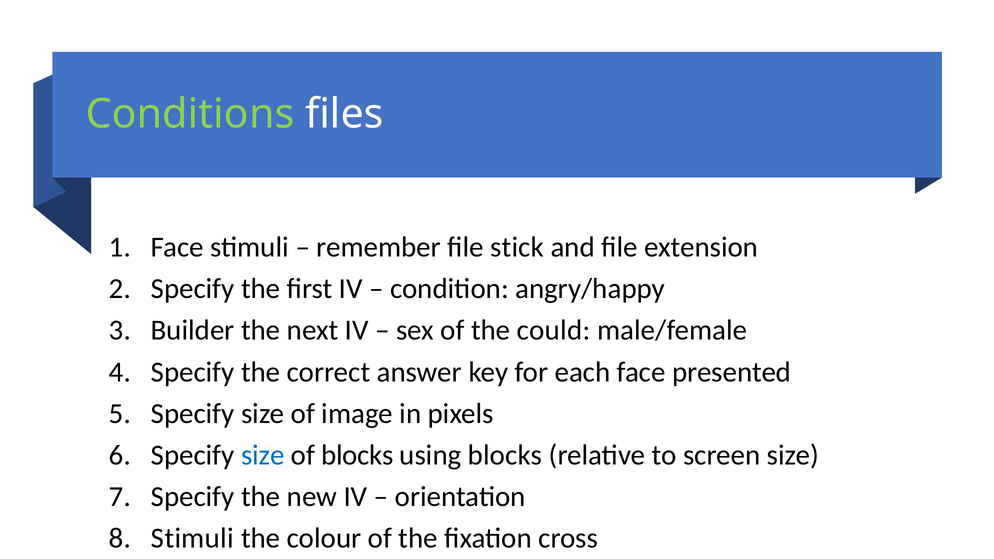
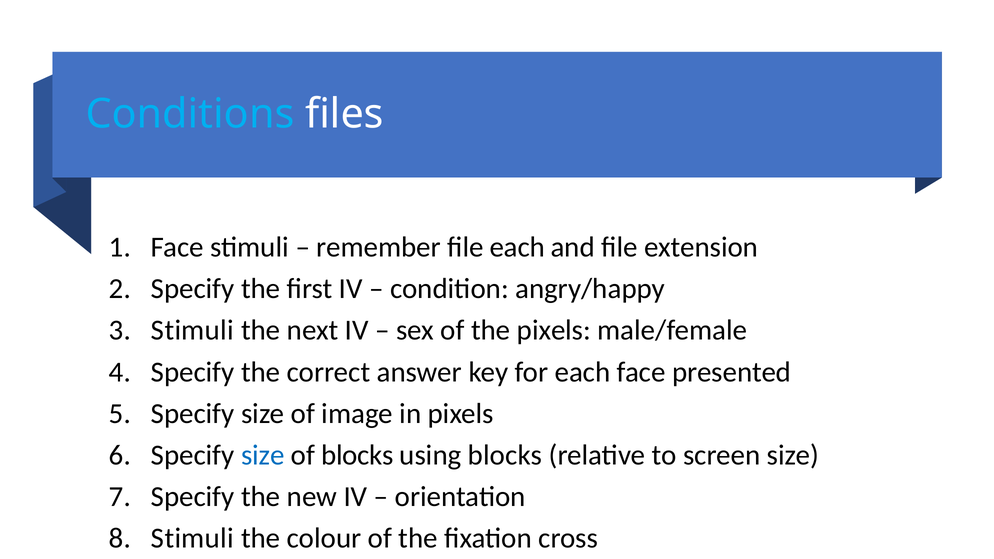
Conditions colour: light green -> light blue
file stick: stick -> each
Builder at (193, 330): Builder -> Stimuli
the could: could -> pixels
